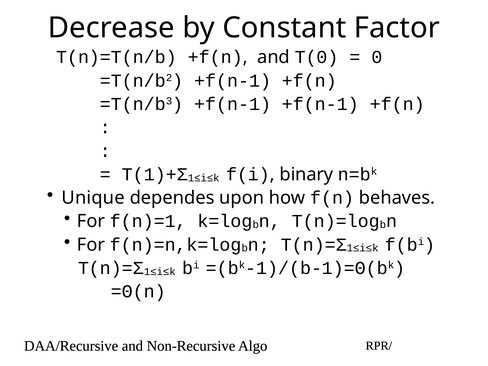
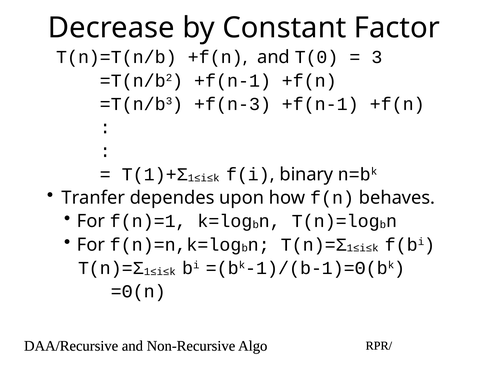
0: 0 -> 3
=T(n/b3 +f(n-1: +f(n-1 -> +f(n-3
Unique: Unique -> Tranfer
